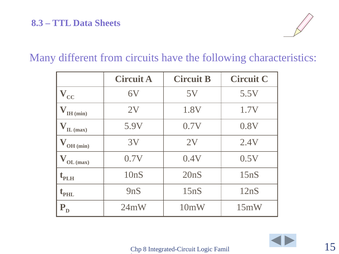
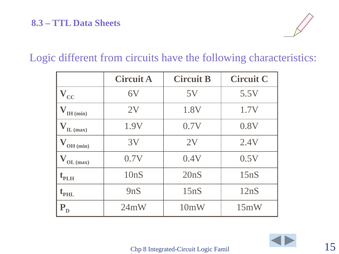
Many at (43, 58): Many -> Logic
5.9V: 5.9V -> 1.9V
